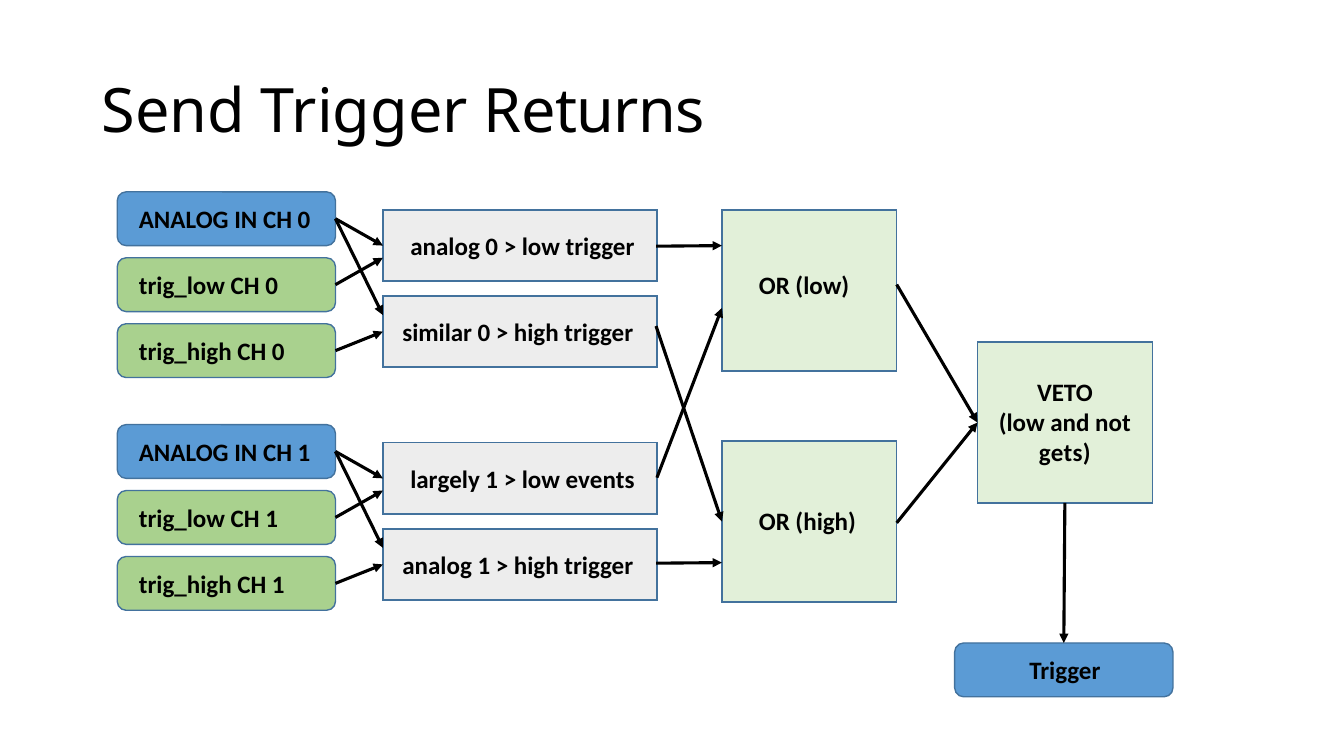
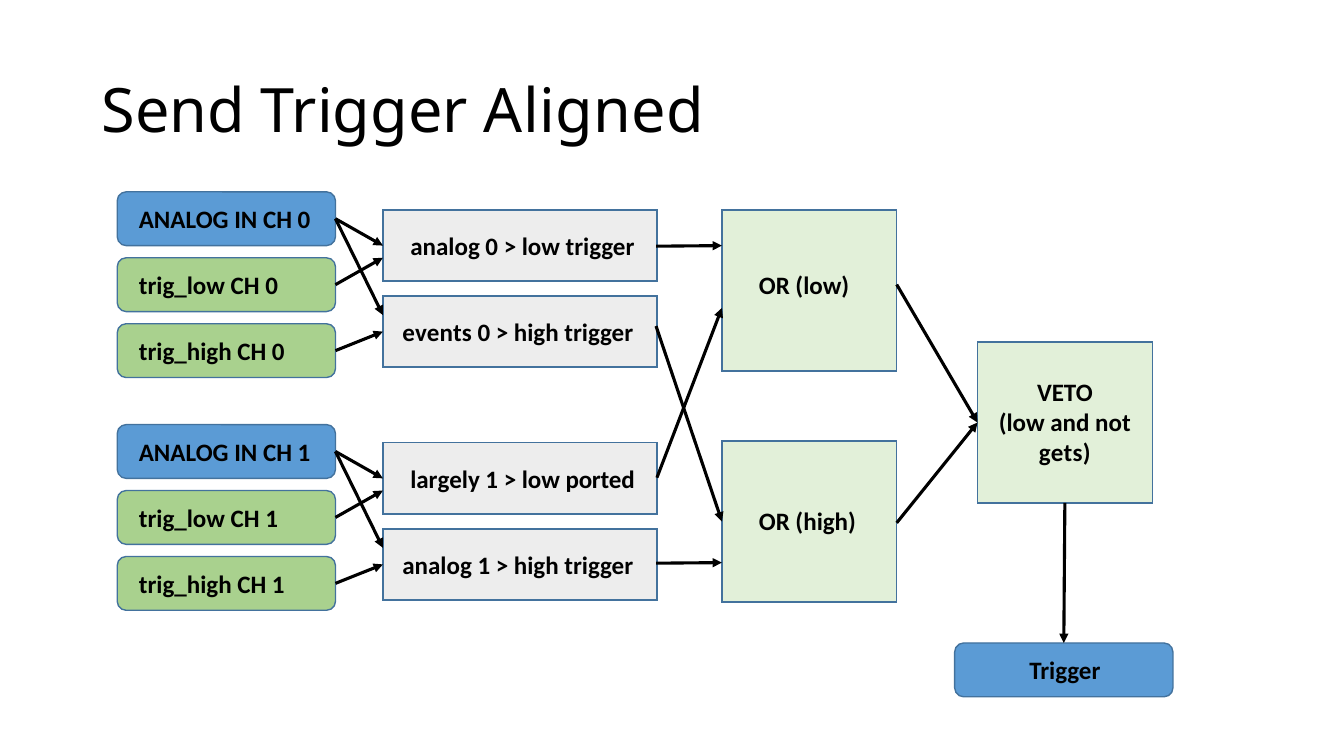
Returns: Returns -> Aligned
similar: similar -> events
events: events -> ported
